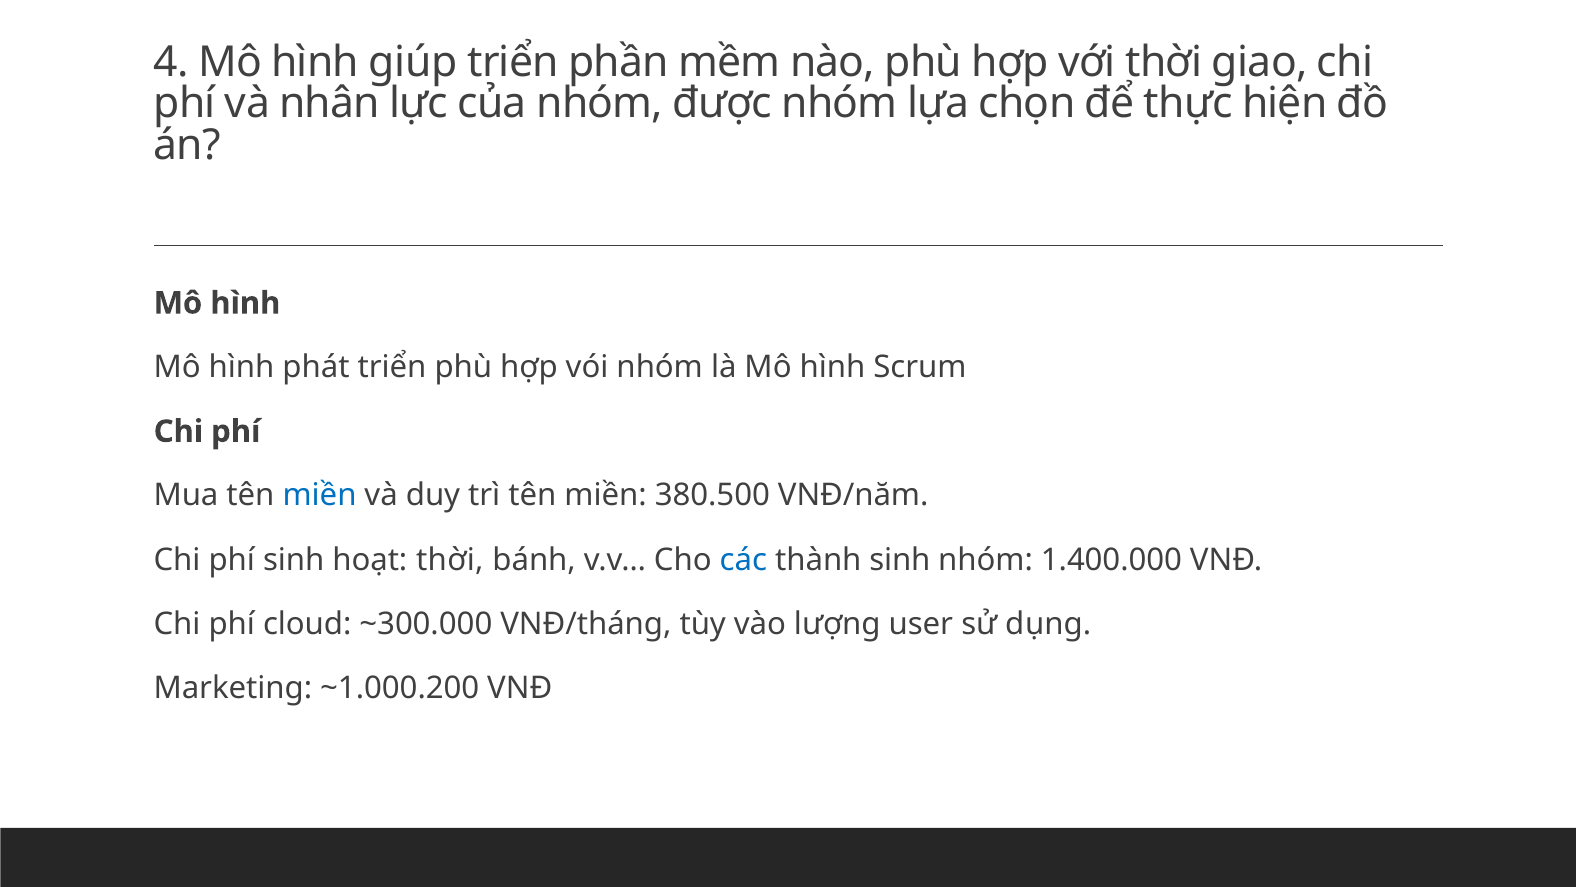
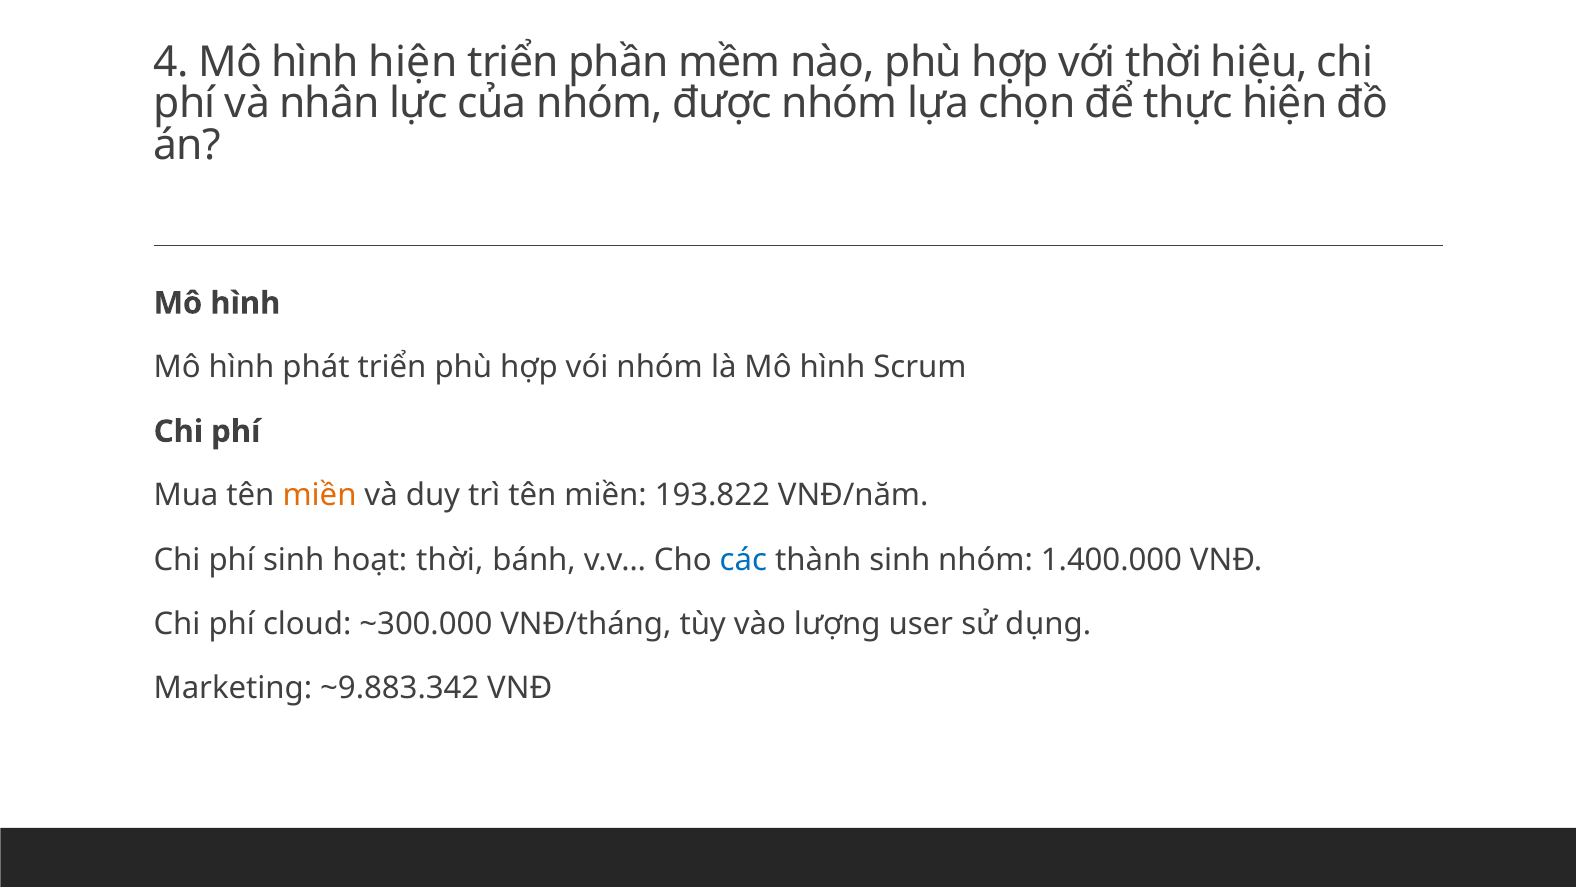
hình giúp: giúp -> hiện
giao: giao -> hiệu
miền at (320, 495) colour: blue -> orange
380.500: 380.500 -> 193.822
~1.000.200: ~1.000.200 -> ~9.883.342
